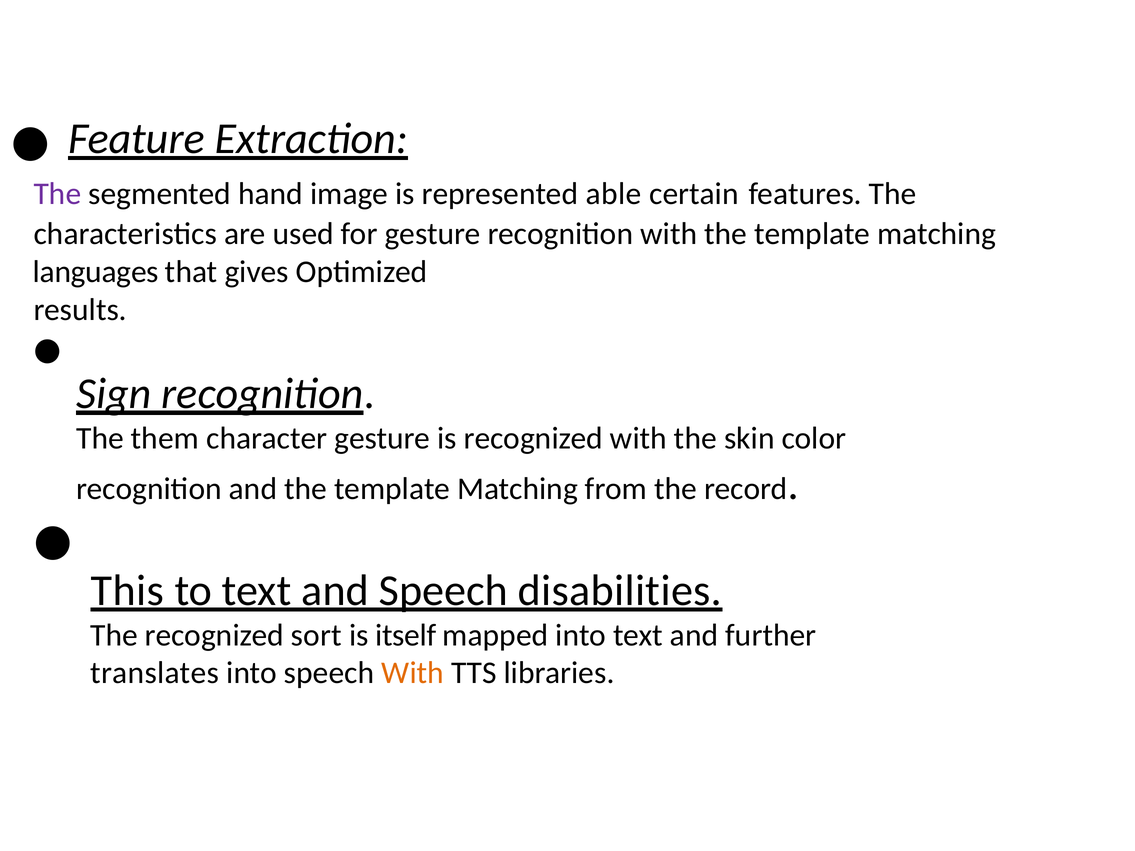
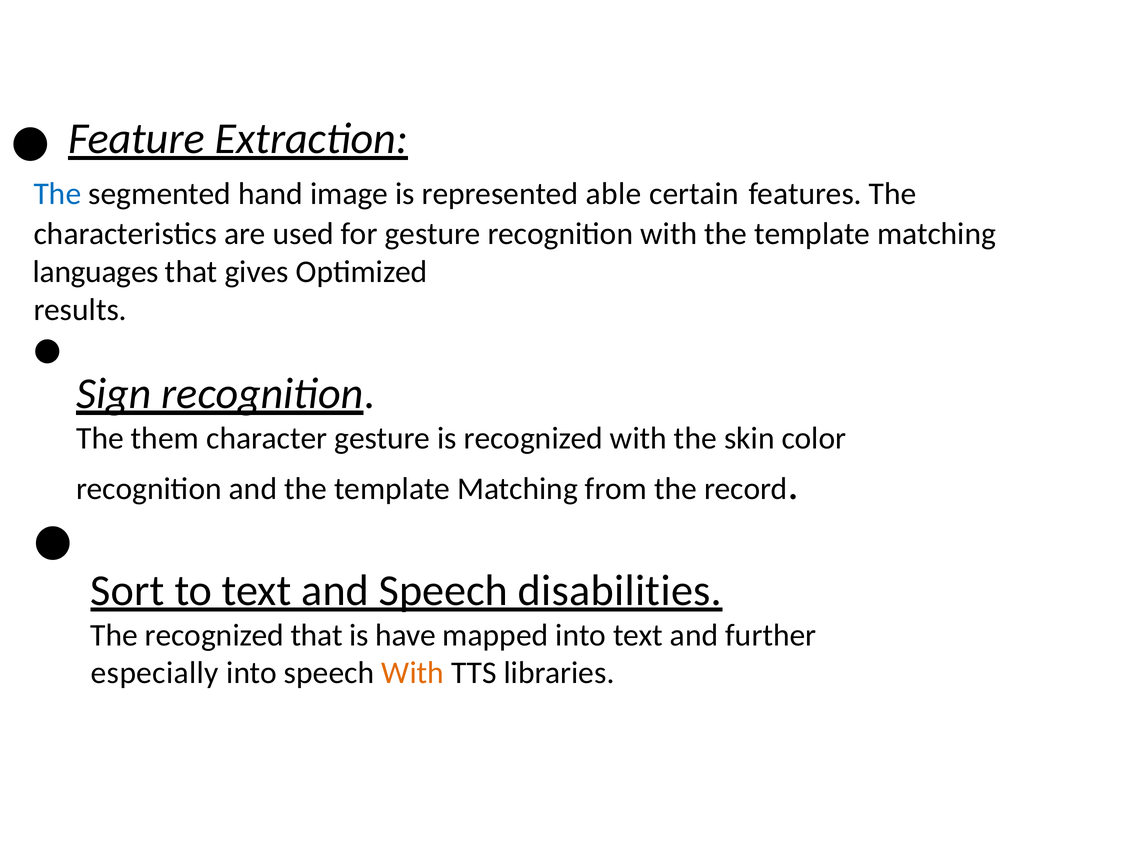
The at (57, 194) colour: purple -> blue
This: This -> Sort
recognized sort: sort -> that
itself: itself -> have
translates: translates -> especially
